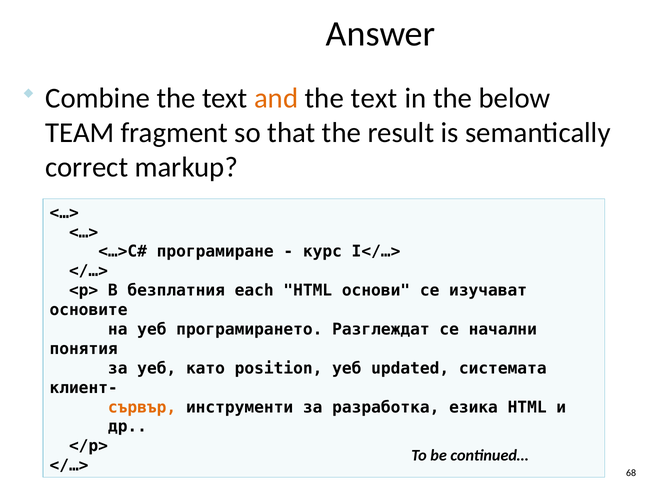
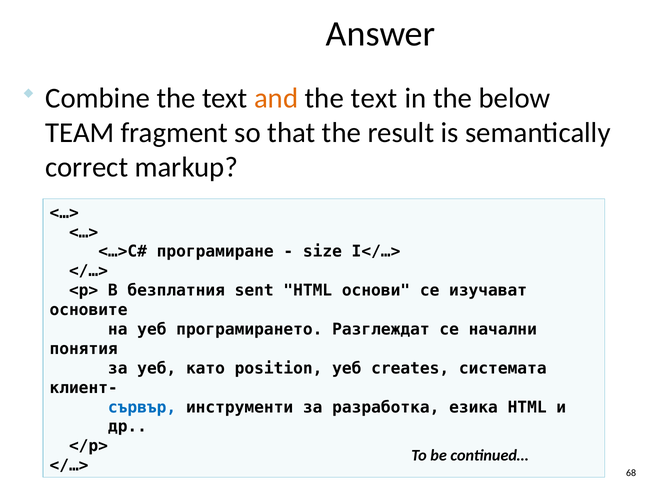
курс: курс -> size
each: each -> sent
updated: updated -> creates
сървър colour: orange -> blue
